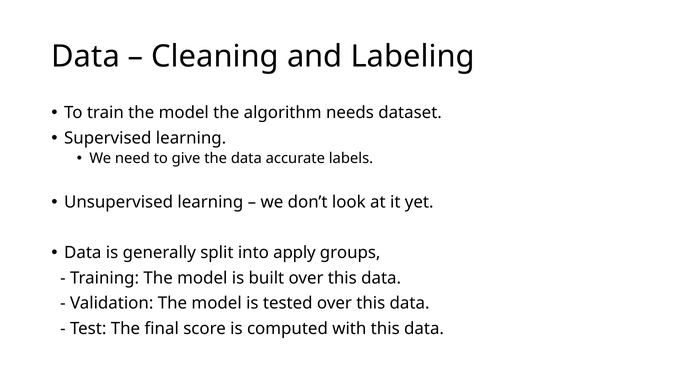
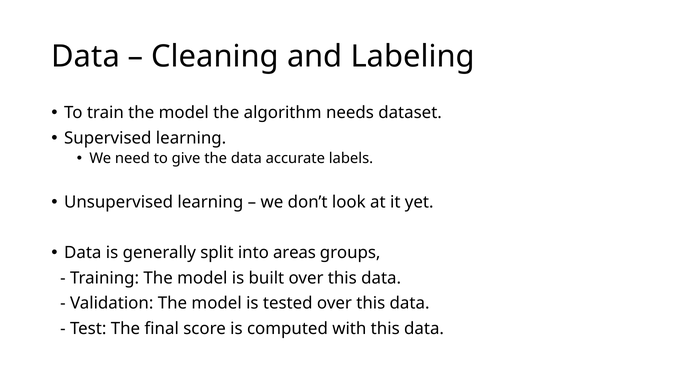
apply: apply -> areas
